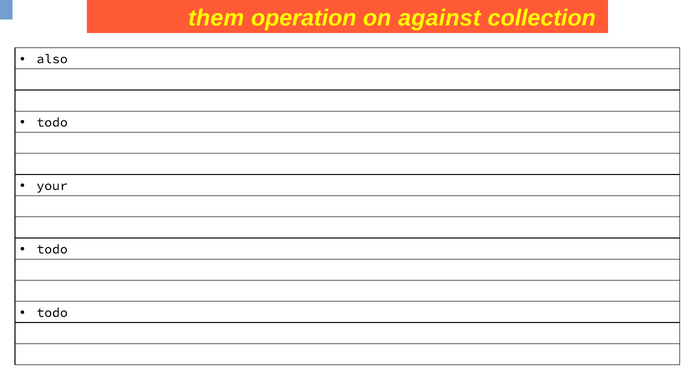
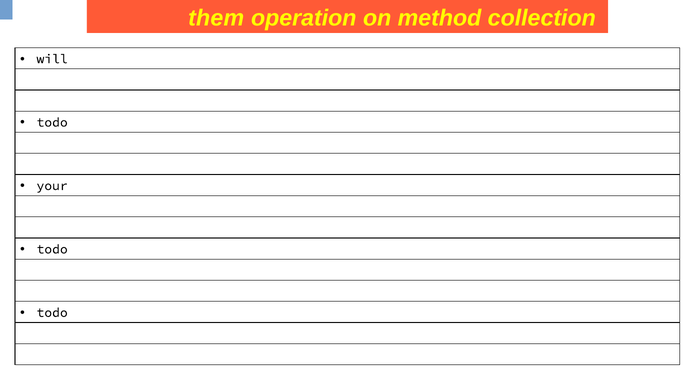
against: against -> method
also: also -> will
